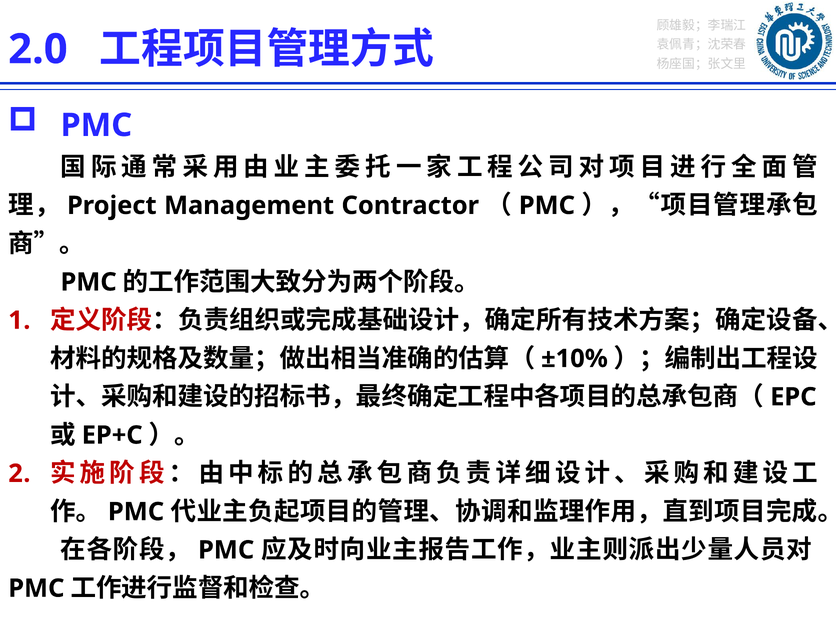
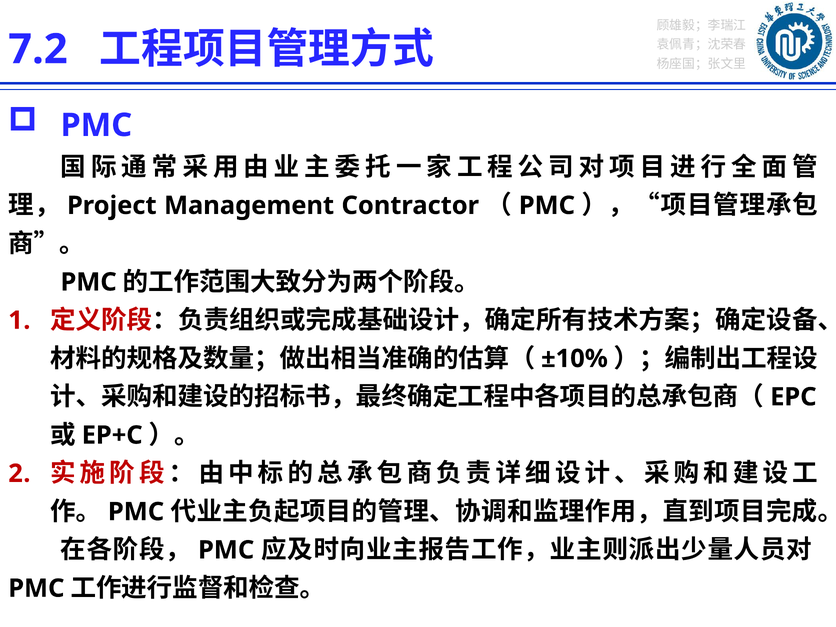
2.0: 2.0 -> 7.2
